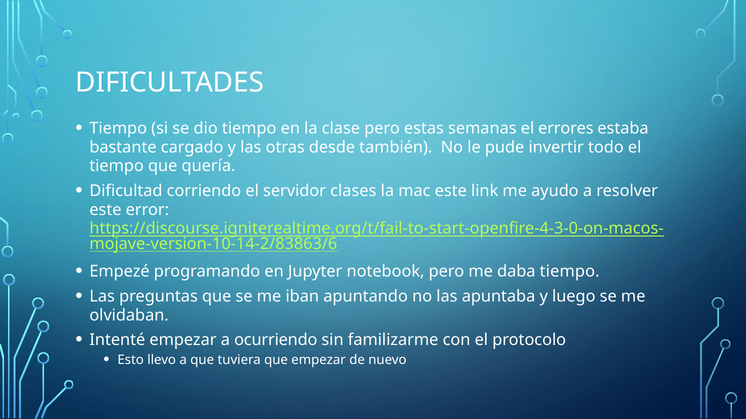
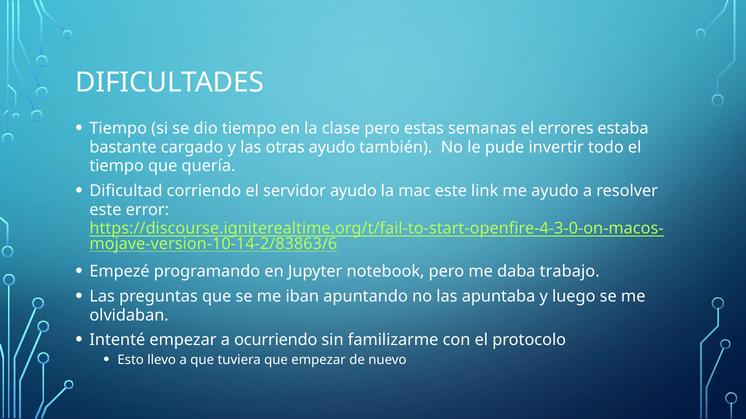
otras desde: desde -> ayudo
servidor clases: clases -> ayudo
daba tiempo: tiempo -> trabajo
